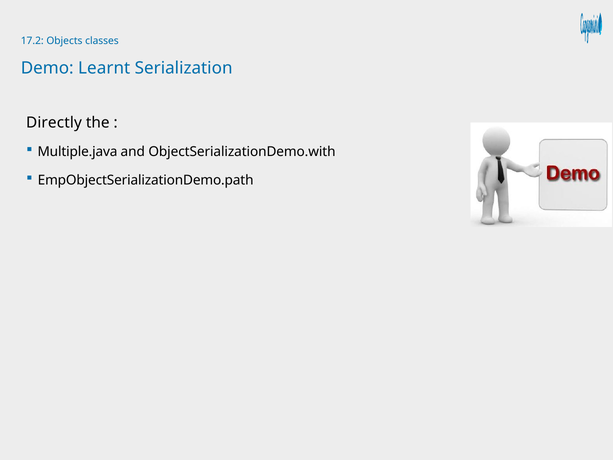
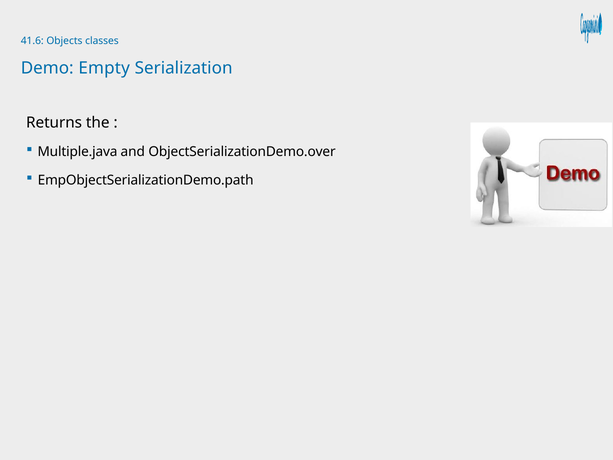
17.2: 17.2 -> 41.6
Learnt: Learnt -> Empty
Directly: Directly -> Returns
ObjectSerializationDemo.with: ObjectSerializationDemo.with -> ObjectSerializationDemo.over
